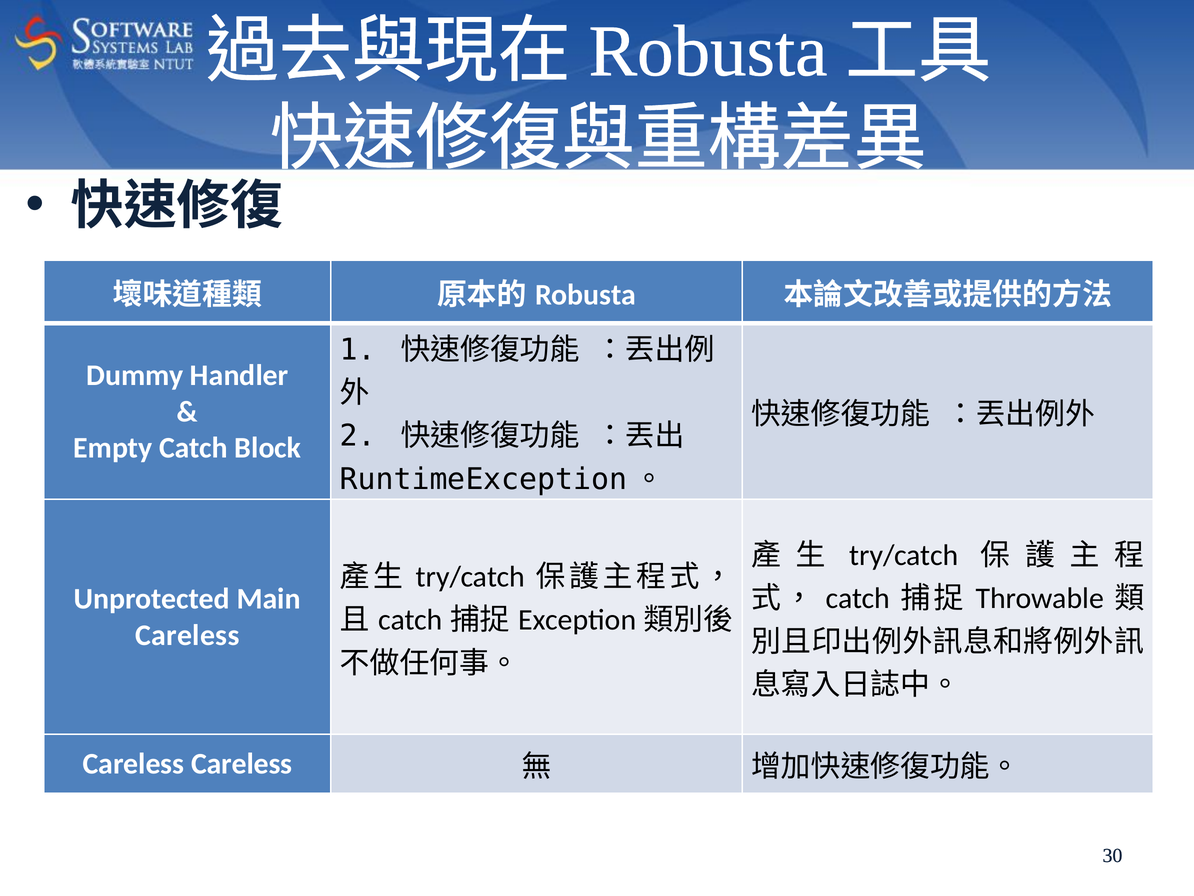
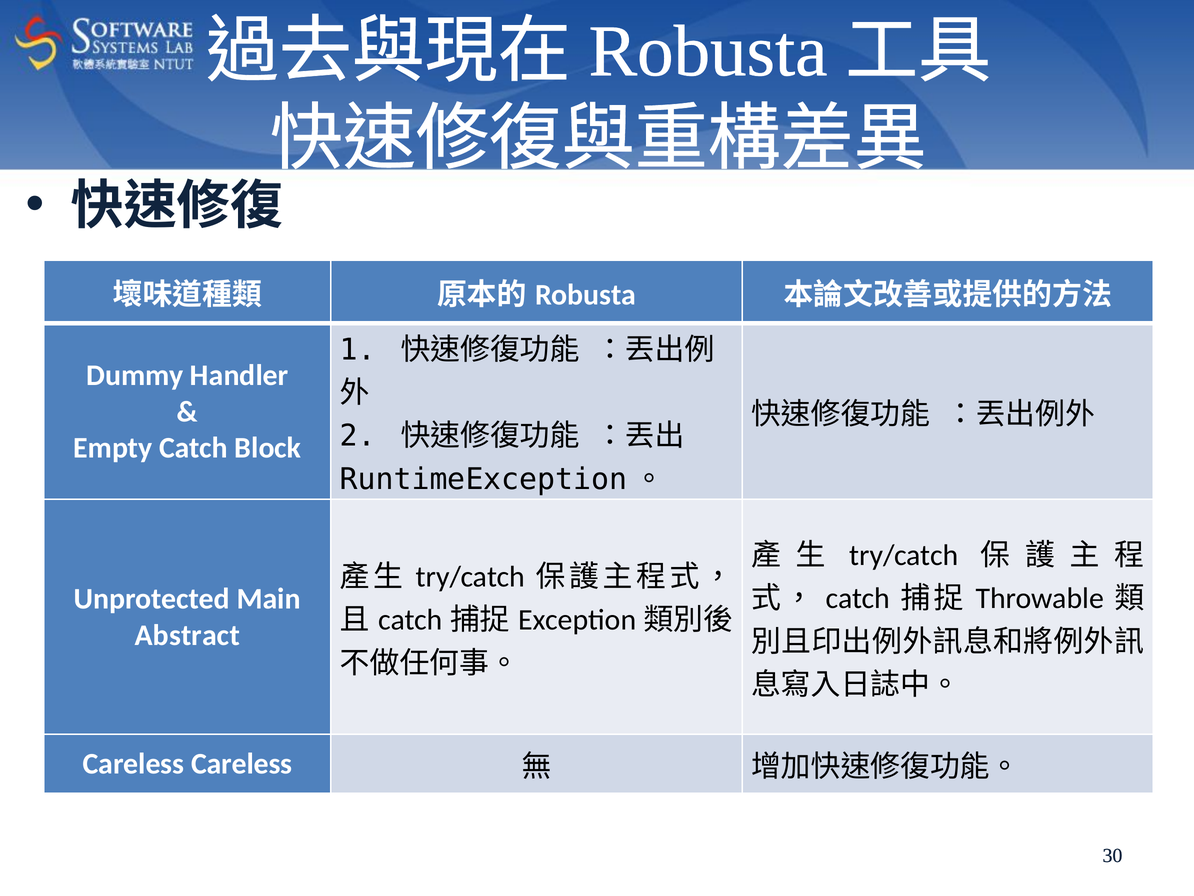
Careless at (187, 635): Careless -> Abstract
